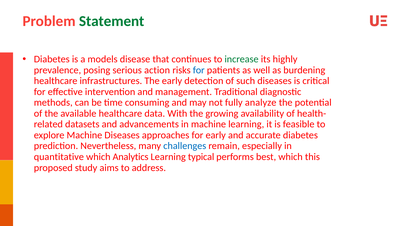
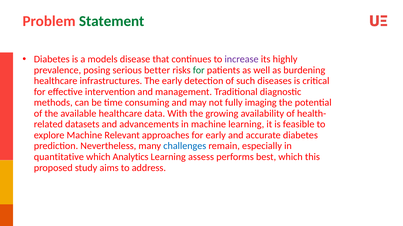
increase colour: green -> purple
action: action -> better
for at (199, 70) colour: blue -> green
analyze: analyze -> imaging
Machine Diseases: Diseases -> Relevant
typical: typical -> assess
